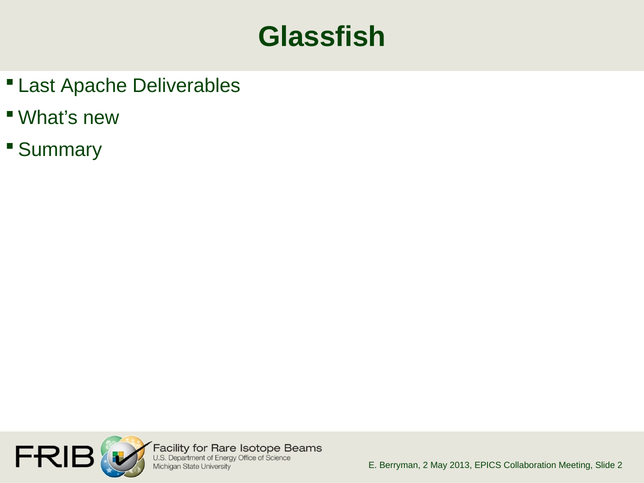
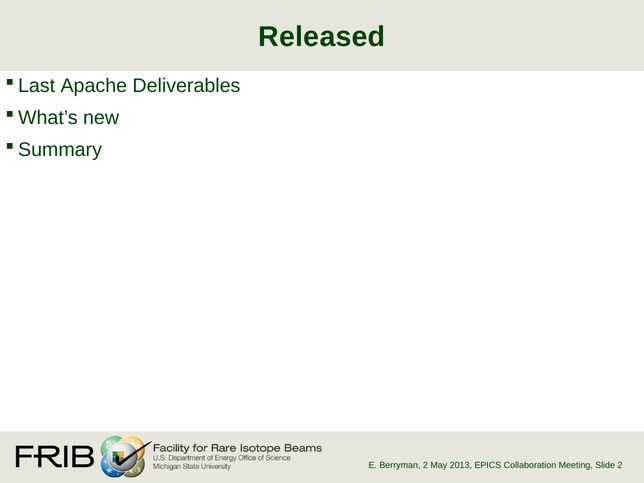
Glassfish: Glassfish -> Released
